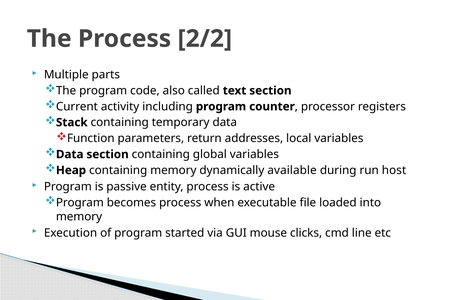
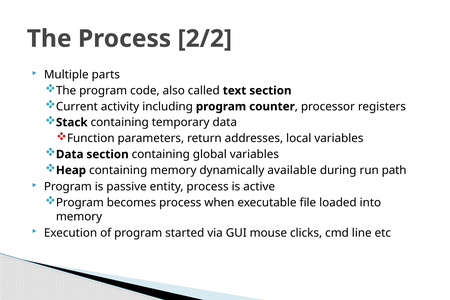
host: host -> path
